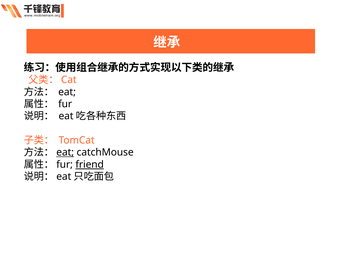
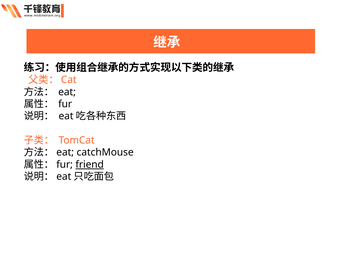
eat at (65, 152) underline: present -> none
